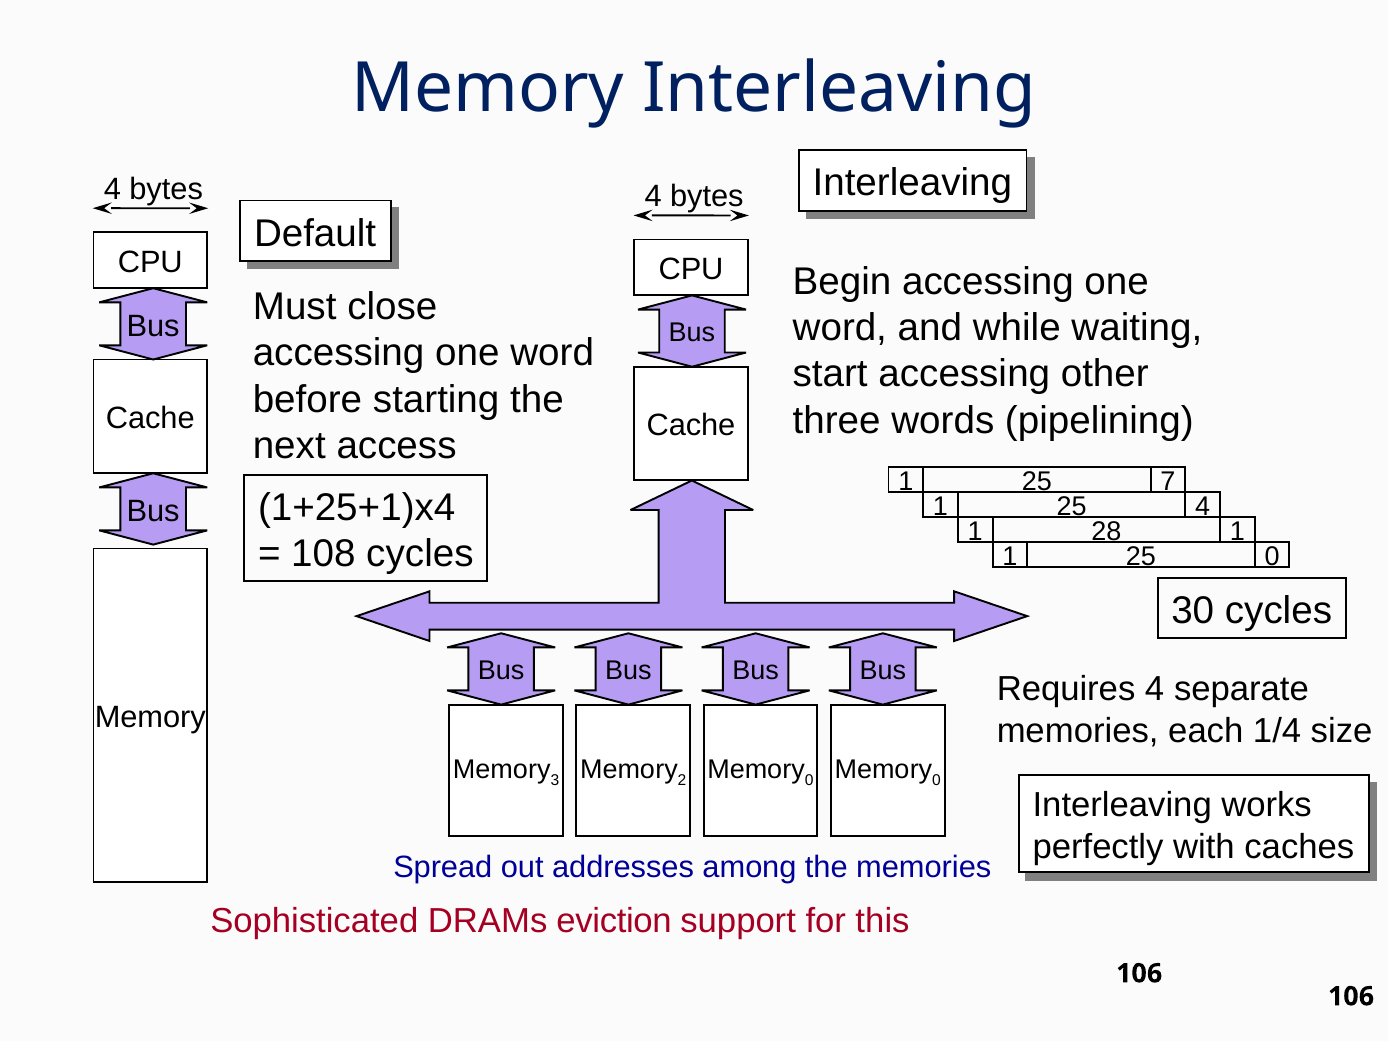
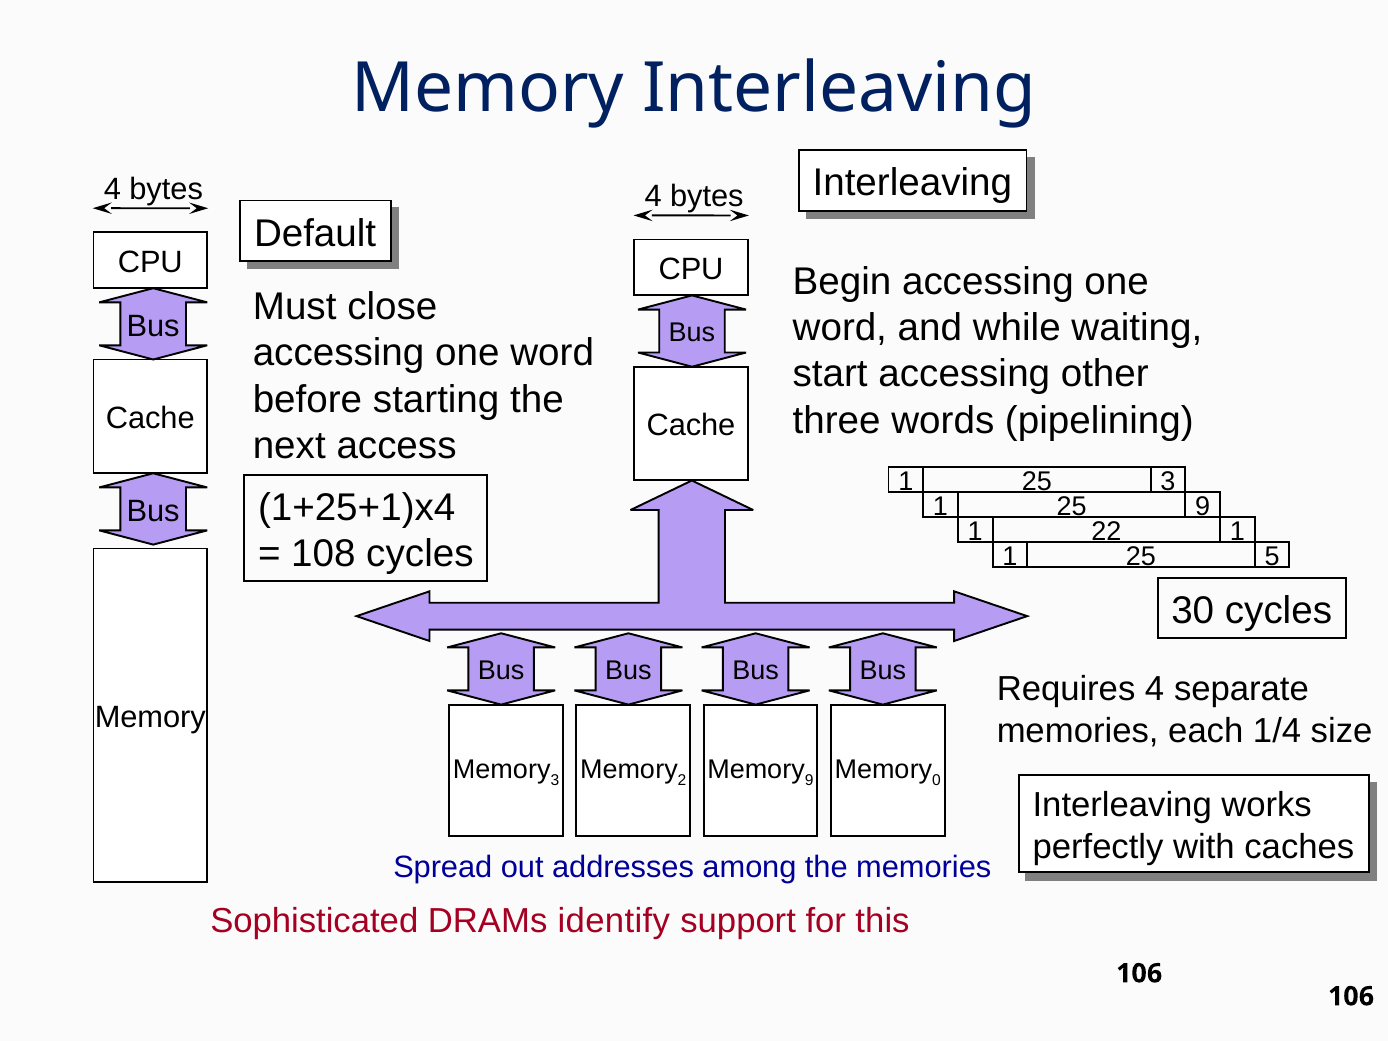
25 7: 7 -> 3
25 4: 4 -> 9
28: 28 -> 22
25 0: 0 -> 5
0 at (809, 780): 0 -> 9
eviction: eviction -> identify
